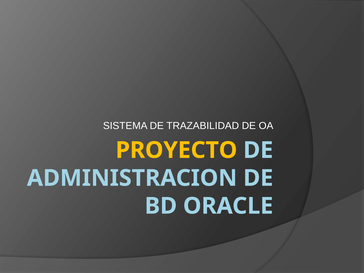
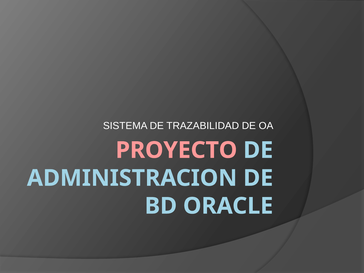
PROYECTO colour: yellow -> pink
